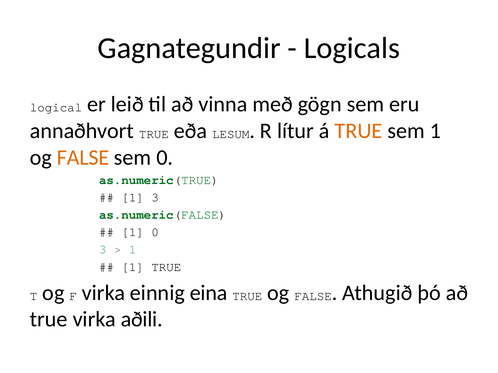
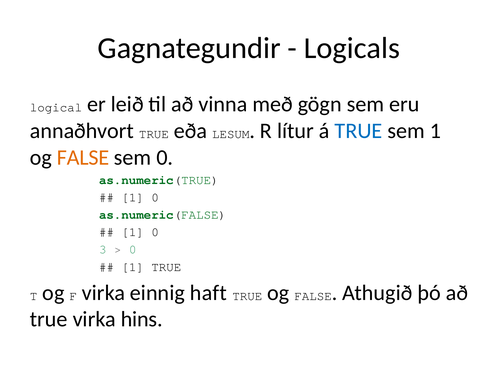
TRUE at (358, 131) colour: orange -> blue
3 at (155, 198): 3 -> 0
1 at (133, 250): 1 -> 0
eina: eina -> haft
aðili: aðili -> hins
